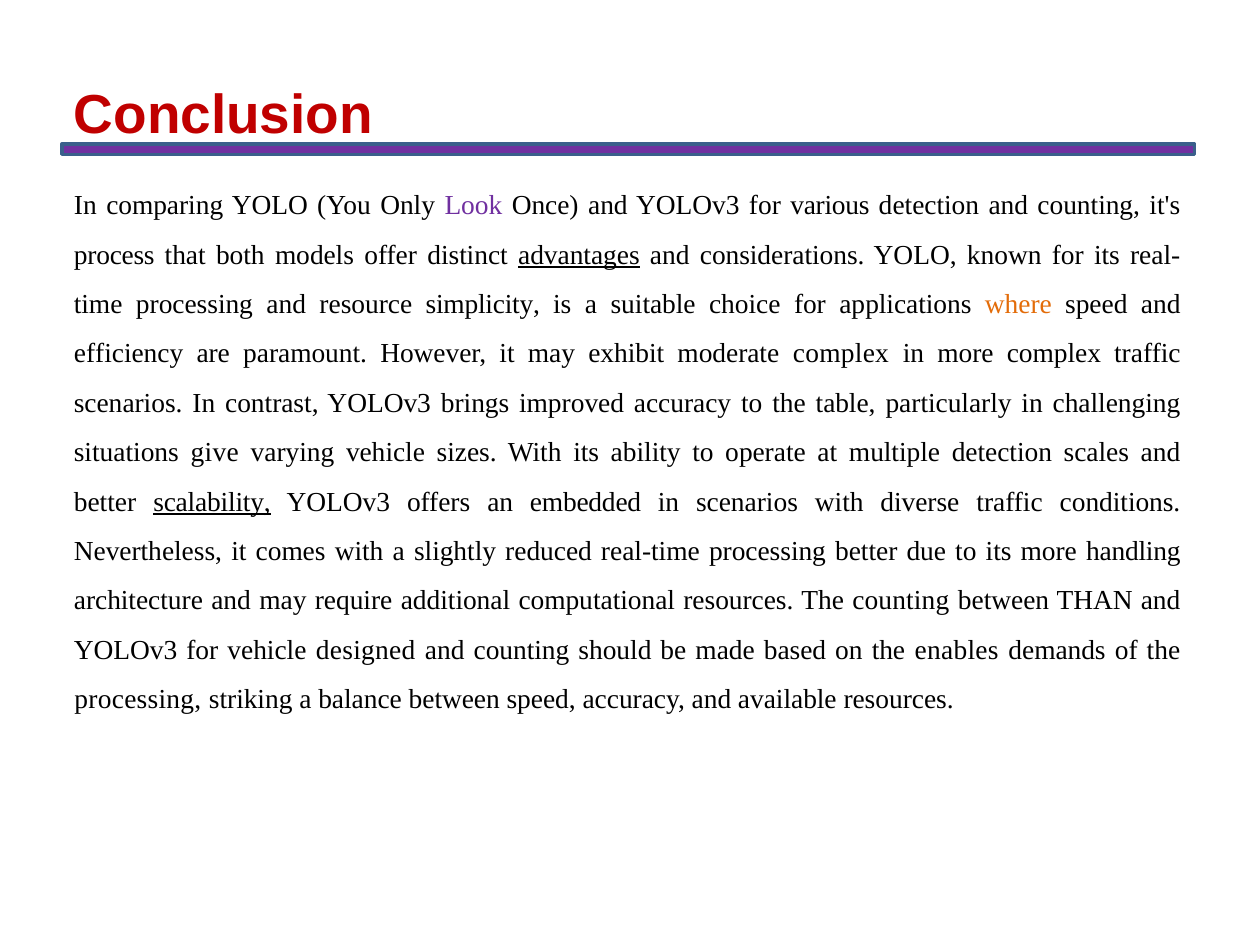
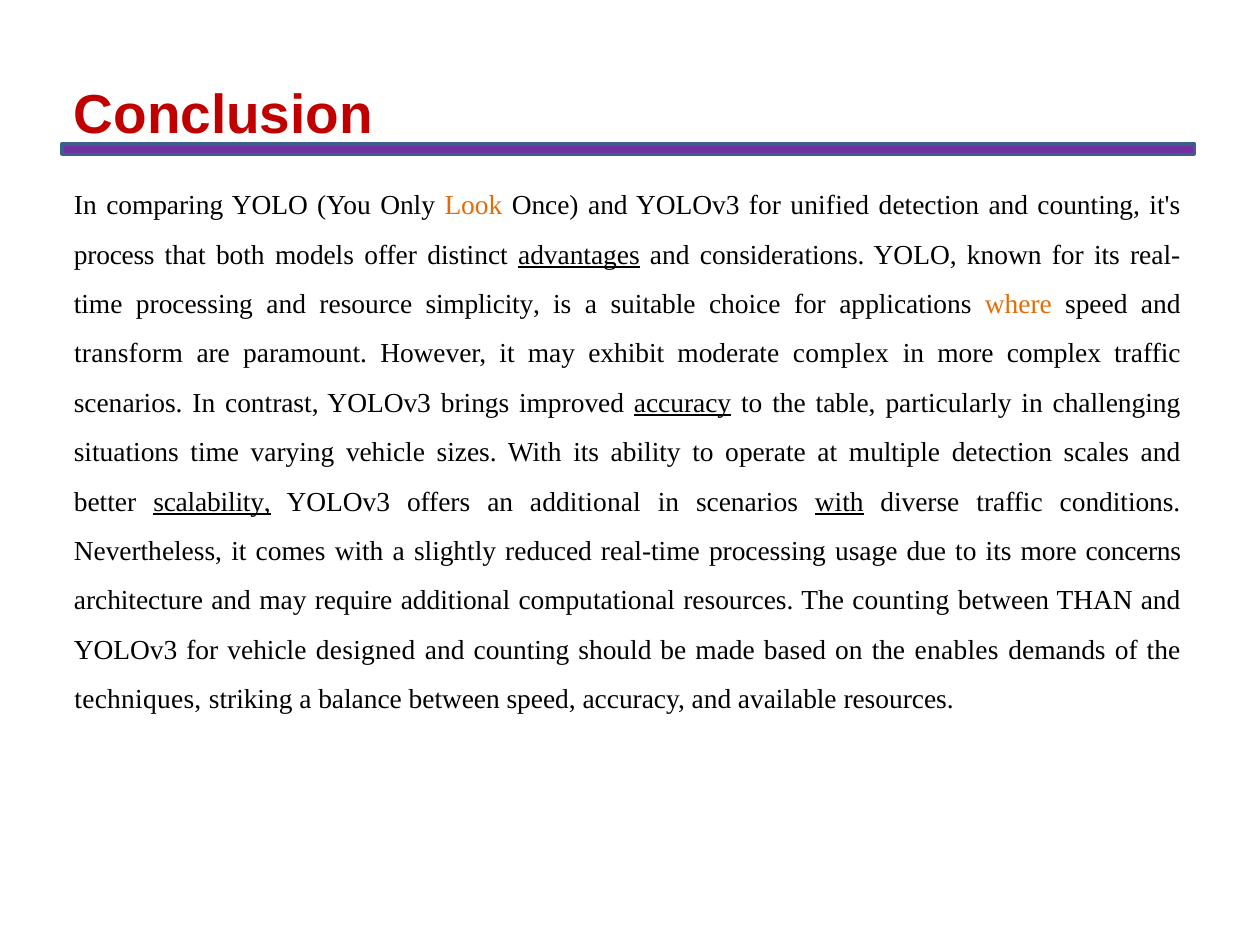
Look colour: purple -> orange
various: various -> unified
efficiency: efficiency -> transform
accuracy at (683, 403) underline: none -> present
situations give: give -> time
an embedded: embedded -> additional
with at (839, 502) underline: none -> present
processing better: better -> usage
handling: handling -> concerns
processing at (138, 700): processing -> techniques
